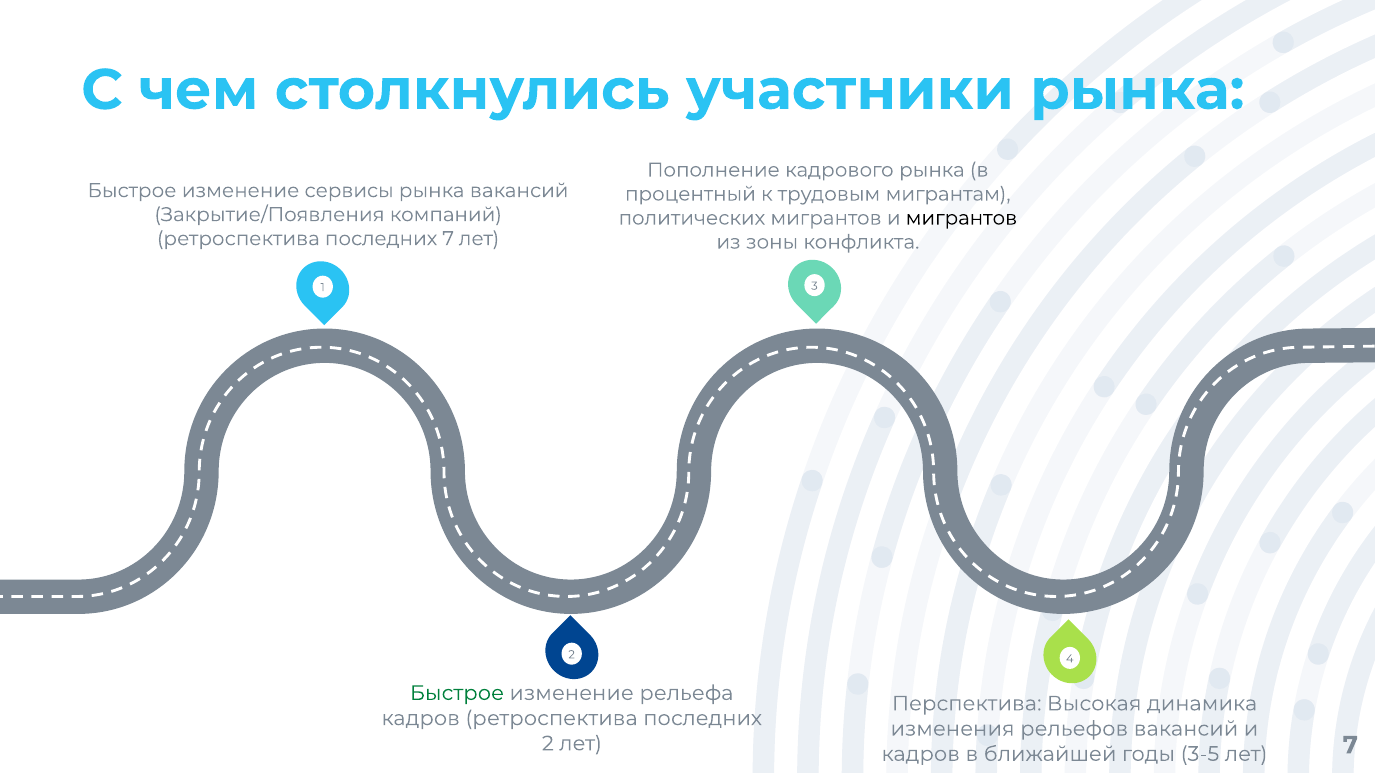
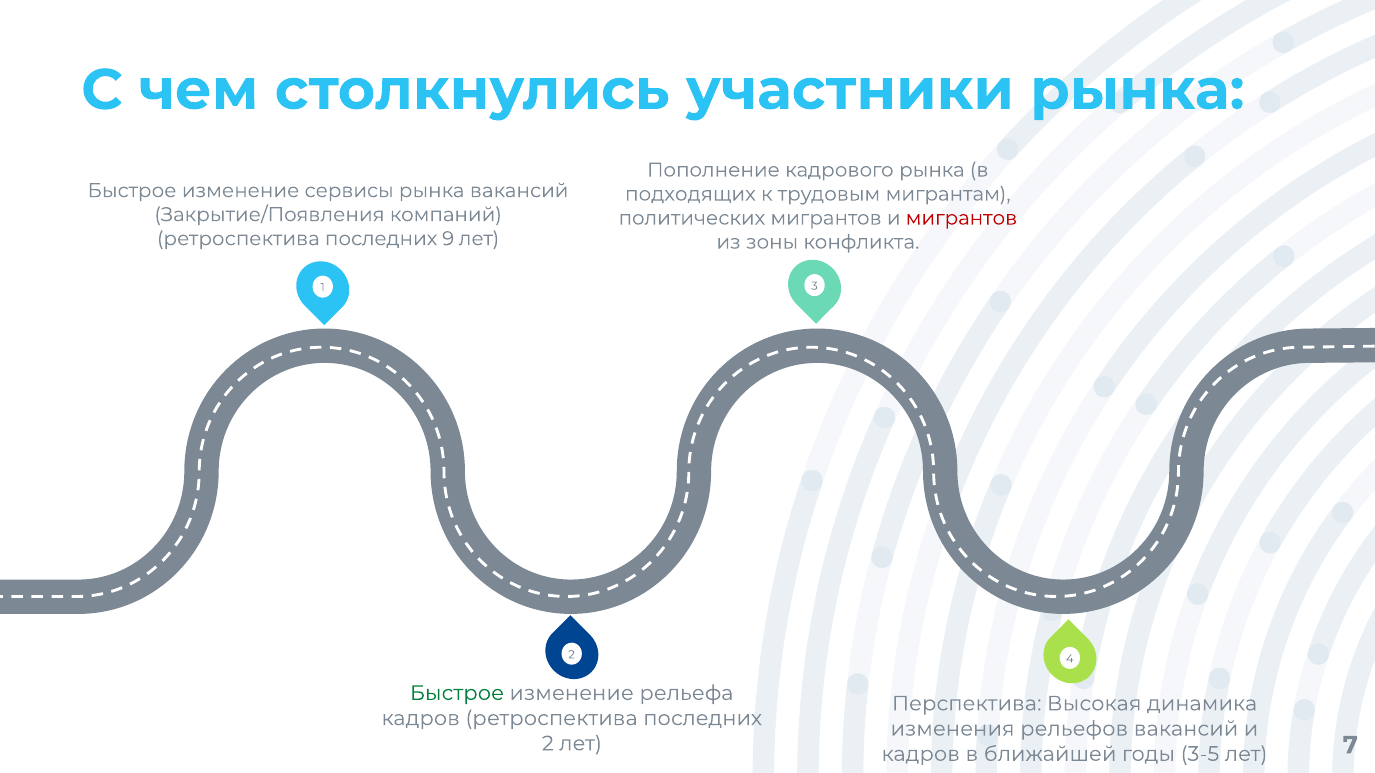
процентный: процентный -> подходящих
мигрантов at (961, 218) colour: black -> red
последних 7: 7 -> 9
